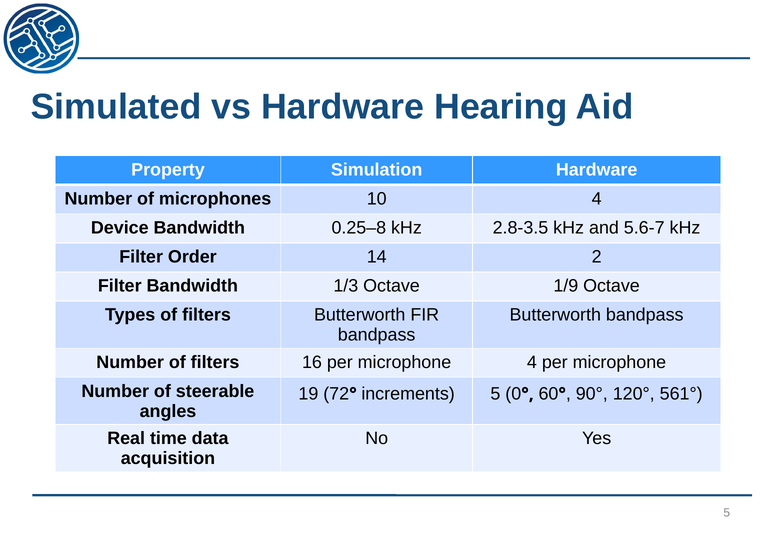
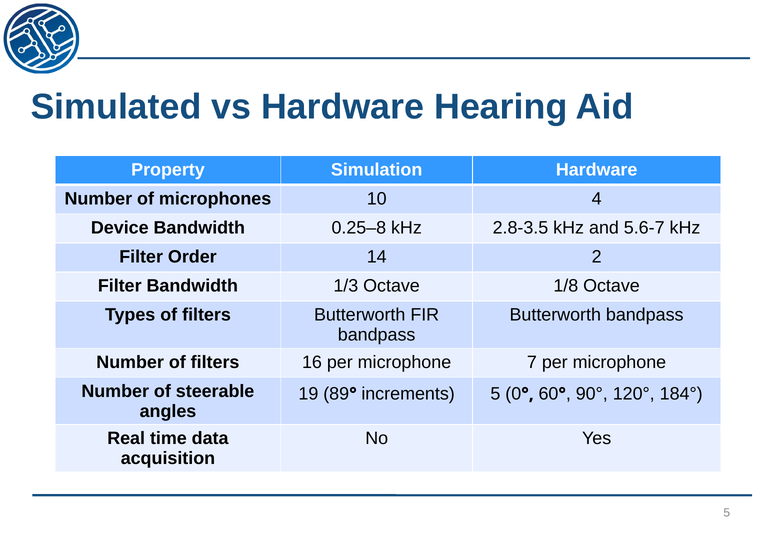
1/9: 1/9 -> 1/8
microphone 4: 4 -> 7
72: 72 -> 89
561°: 561° -> 184°
